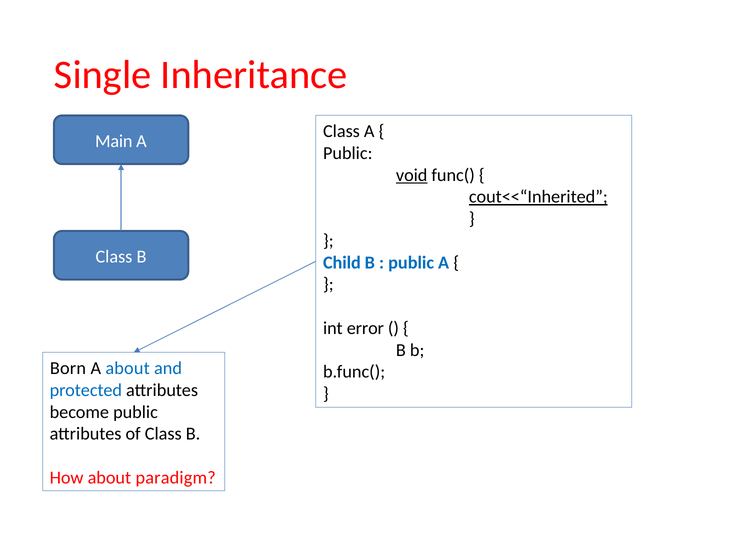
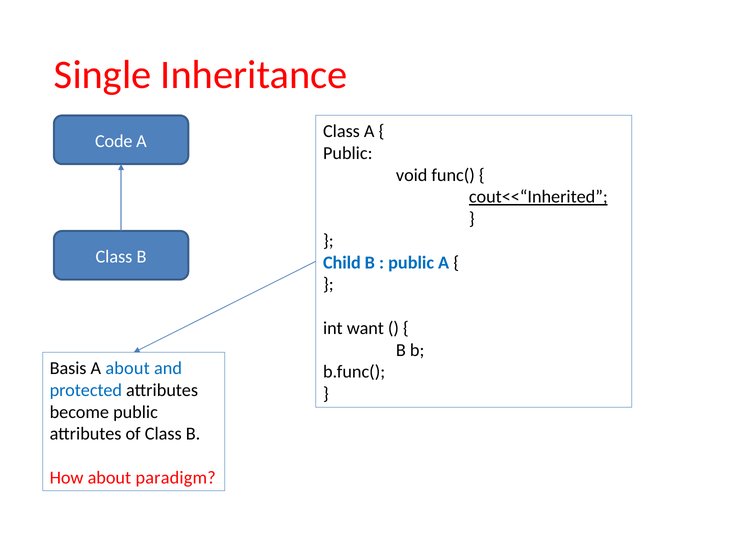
Main: Main -> Code
void underline: present -> none
error: error -> want
Born: Born -> Basis
